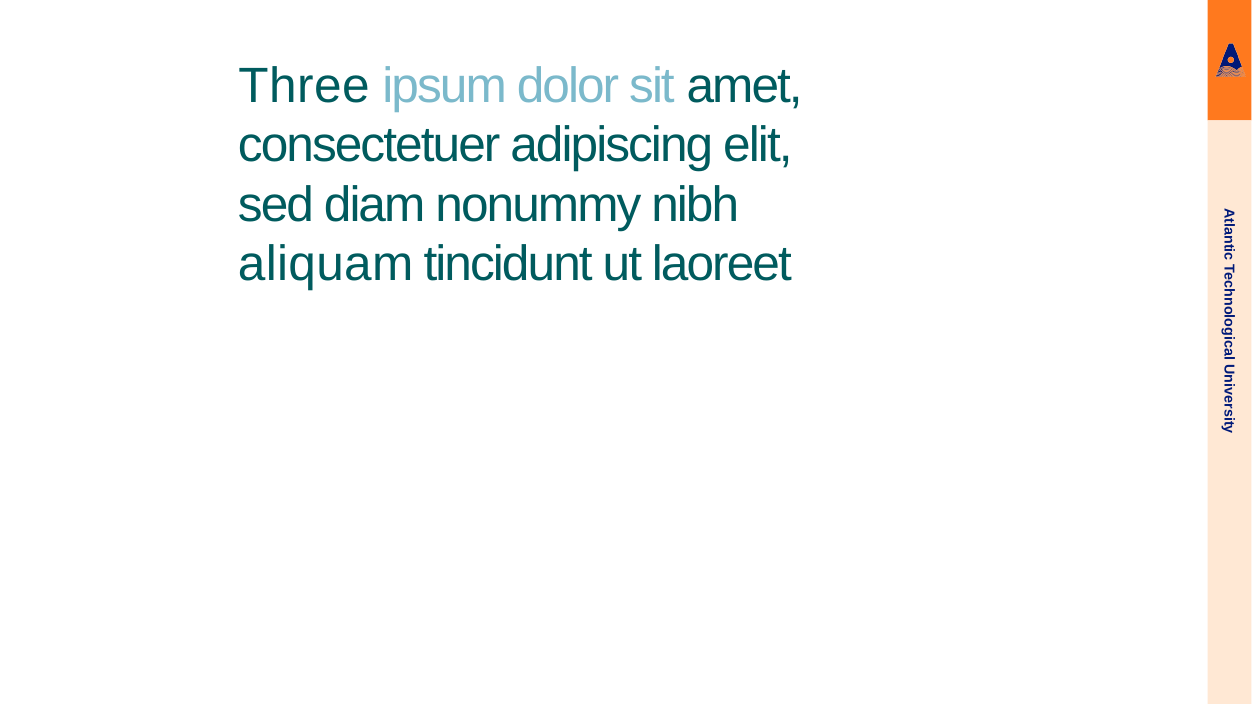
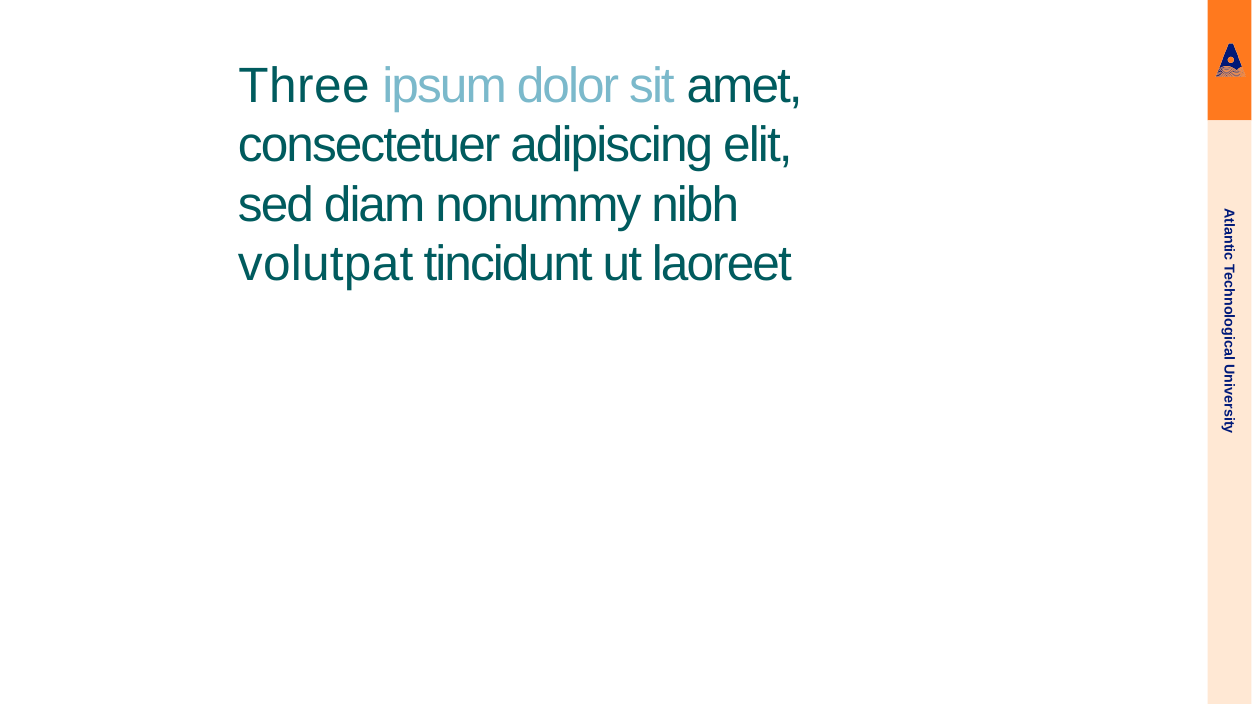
aliquam: aliquam -> volutpat
